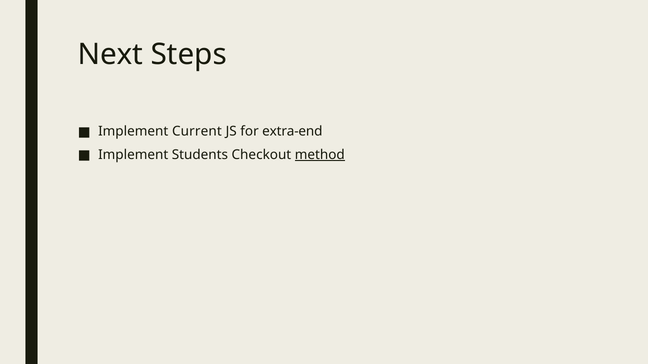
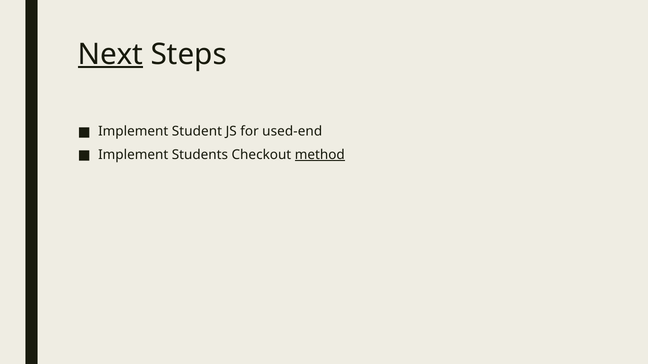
Next underline: none -> present
Current: Current -> Student
extra-end: extra-end -> used-end
